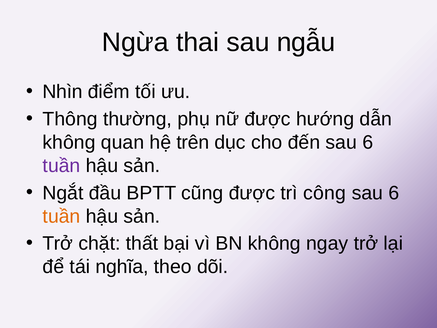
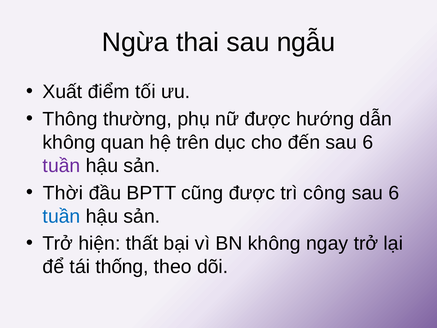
Nhìn: Nhìn -> Xuất
Ngắt: Ngắt -> Thời
tuần at (62, 216) colour: orange -> blue
chặt: chặt -> hiện
nghĩa: nghĩa -> thống
